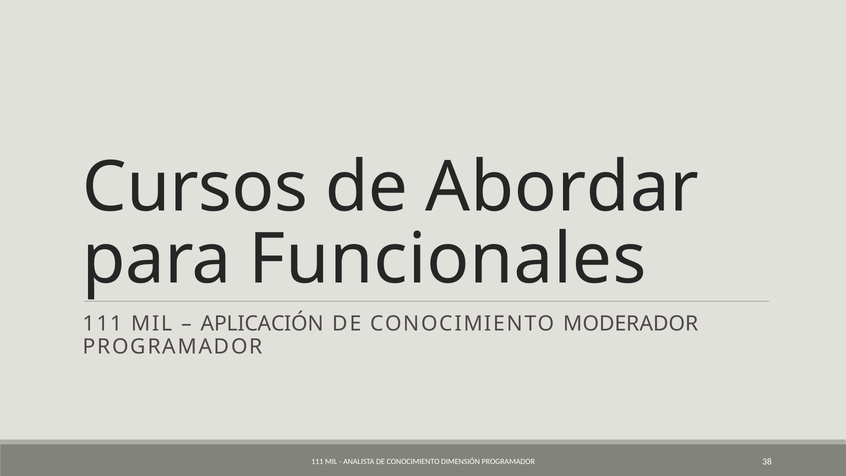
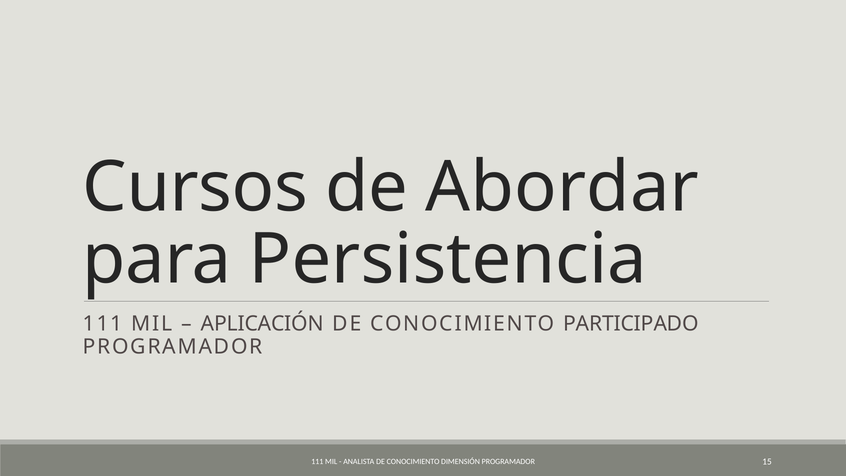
Funcionales: Funcionales -> Persistencia
MODERADOR: MODERADOR -> PARTICIPADO
38: 38 -> 15
